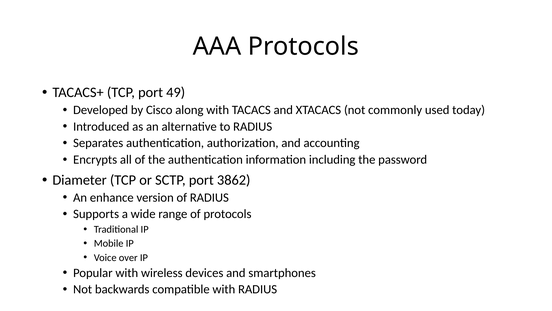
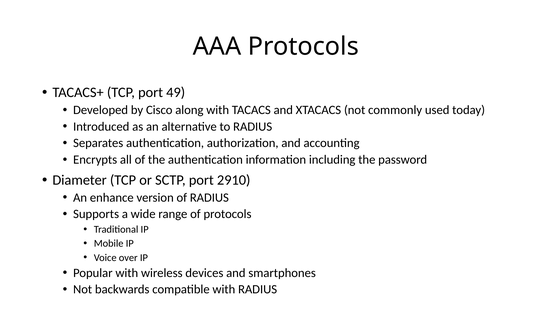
3862: 3862 -> 2910
